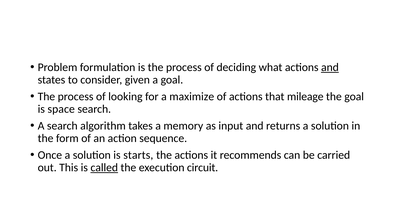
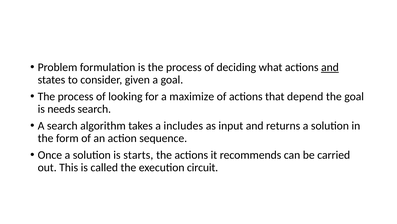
mileage: mileage -> depend
space: space -> needs
memory: memory -> includes
called underline: present -> none
